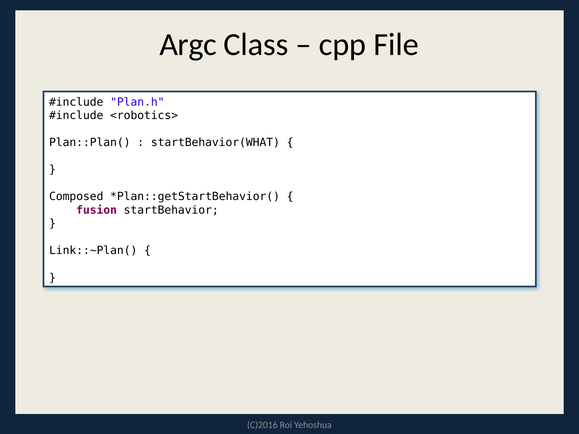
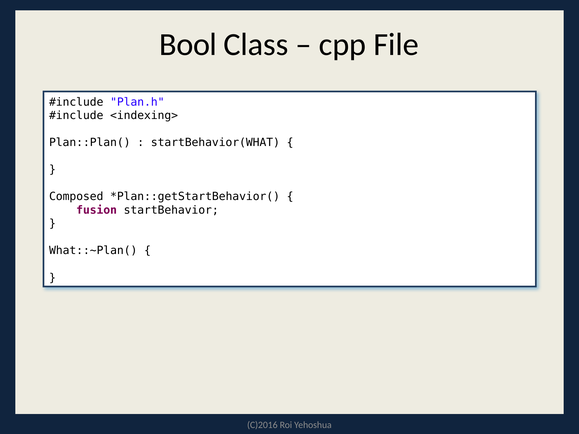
Argc: Argc -> Bool
<robotics>: <robotics> -> <indexing>
Link::~Plan(: Link::~Plan( -> What::~Plan(
